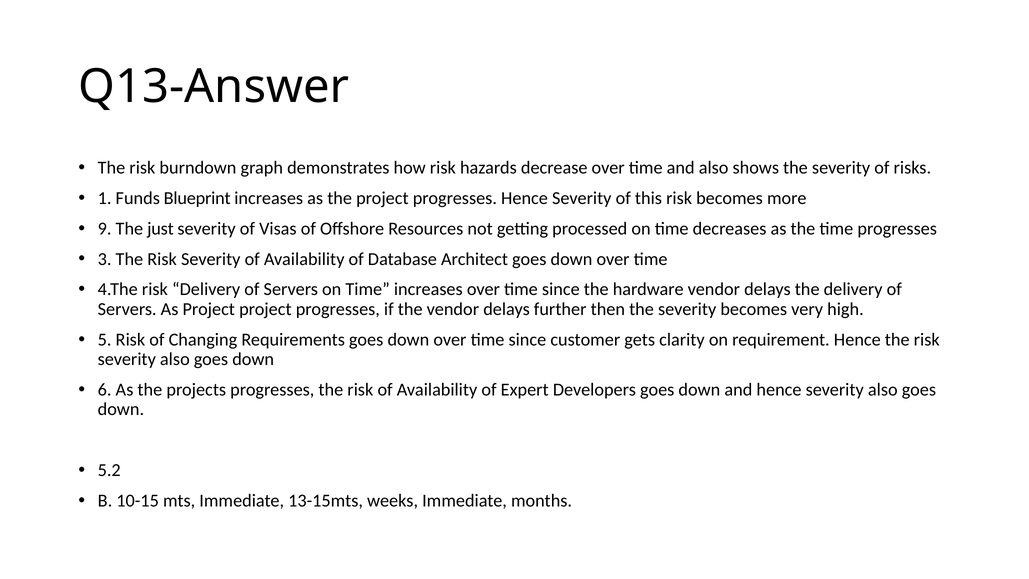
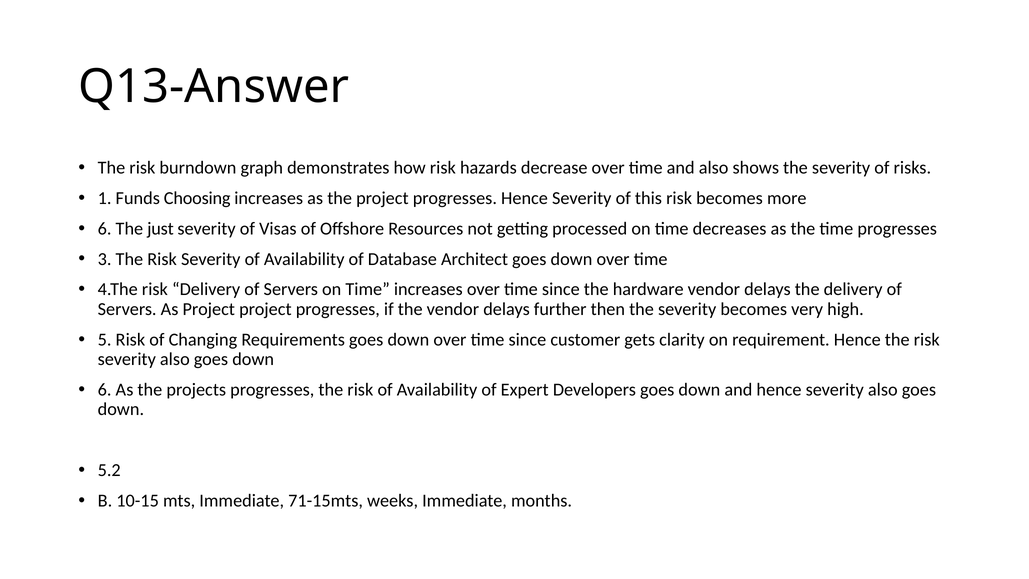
Blueprint: Blueprint -> Choosing
9 at (105, 228): 9 -> 6
13-15mts: 13-15mts -> 71-15mts
